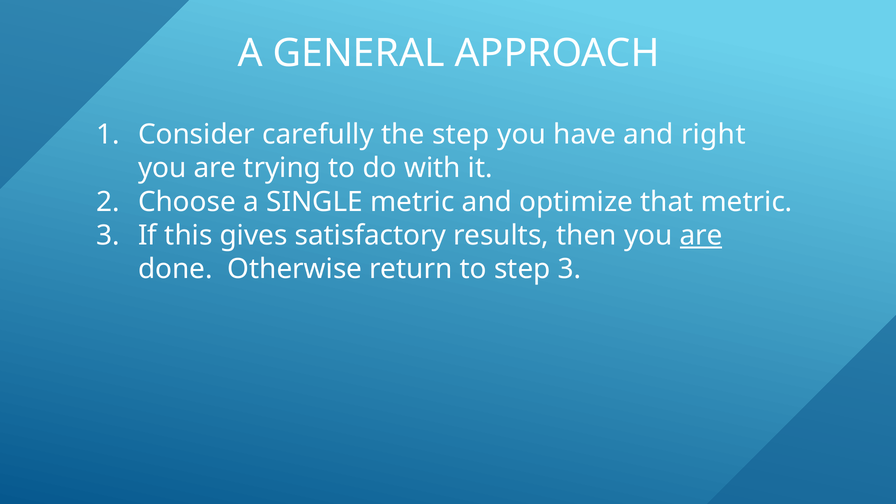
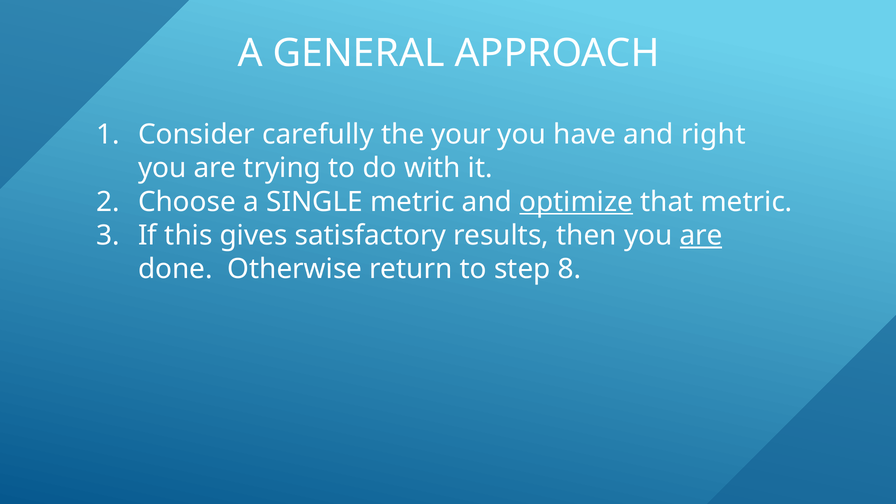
the step: step -> your
optimize underline: none -> present
step 3: 3 -> 8
